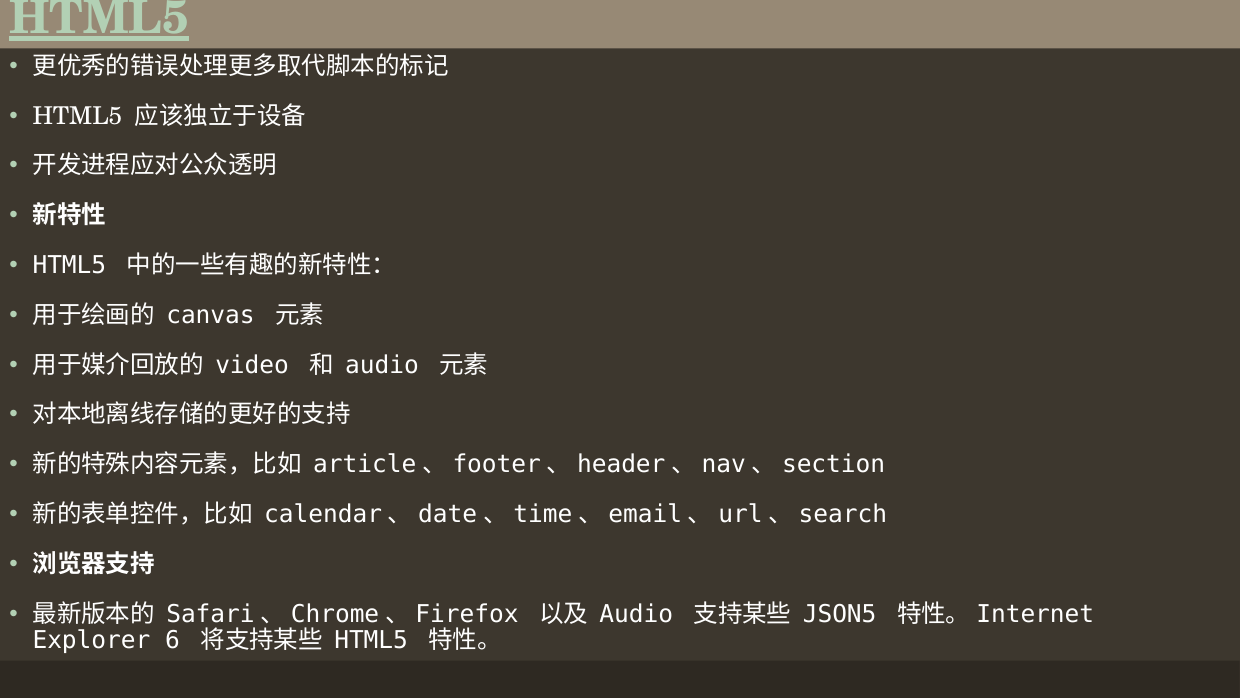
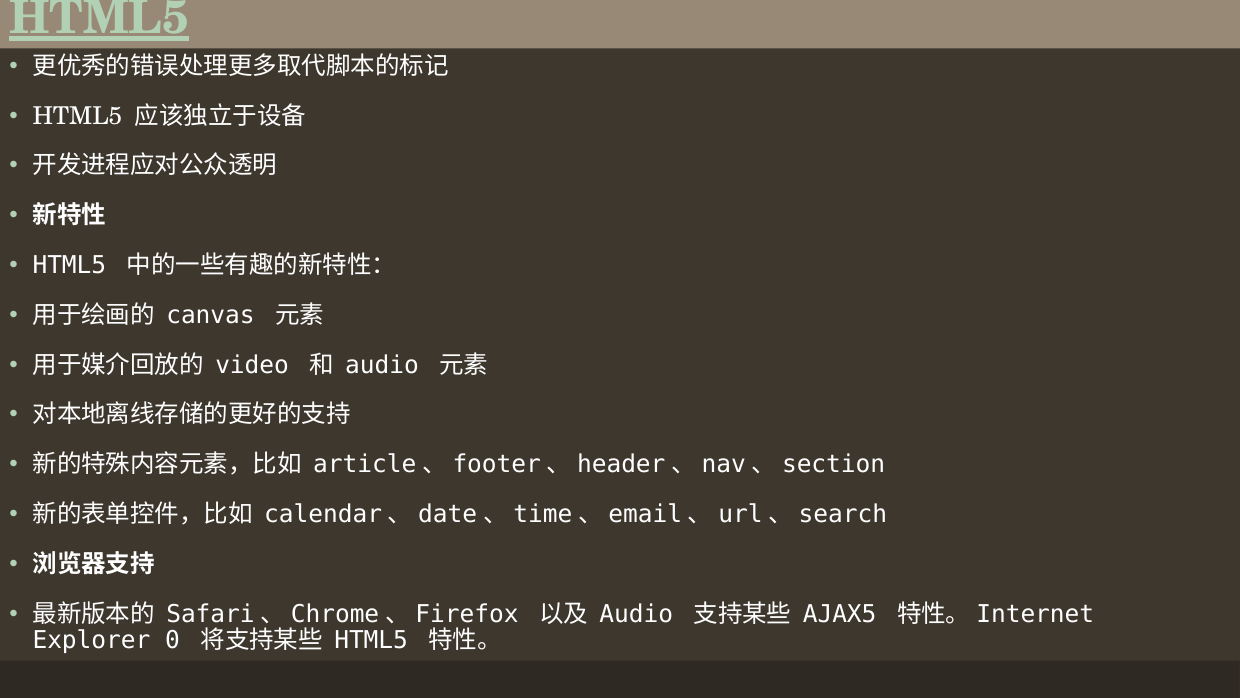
JSON5: JSON5 -> AJAX5
6: 6 -> 0
